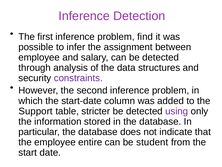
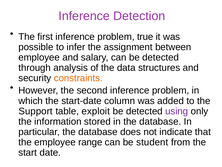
find: find -> true
constraints colour: purple -> orange
stricter: stricter -> exploit
entire: entire -> range
